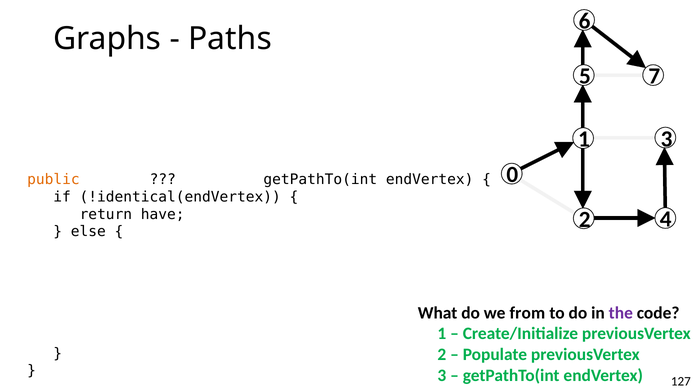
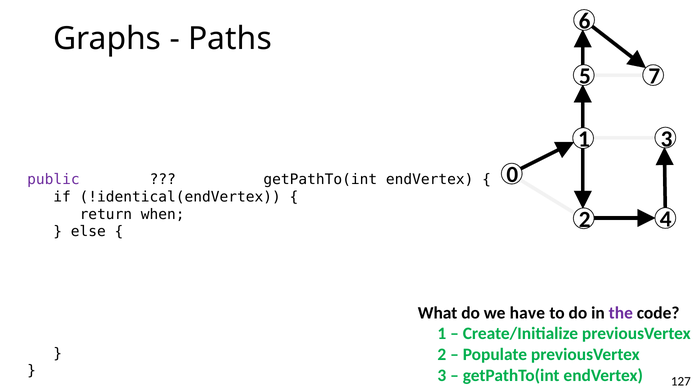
public colour: orange -> purple
have: have -> when
from: from -> have
